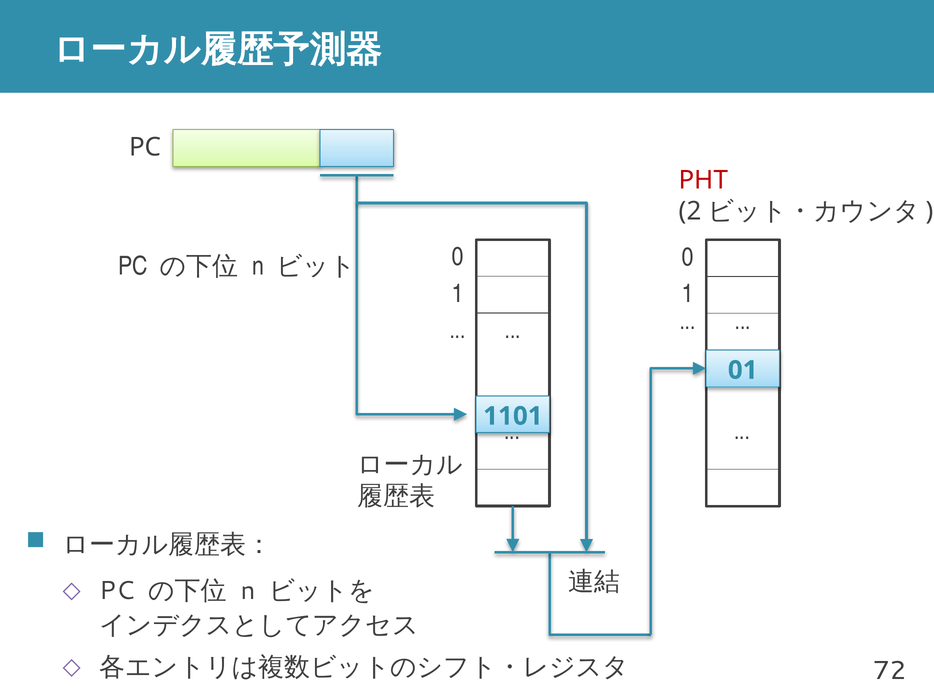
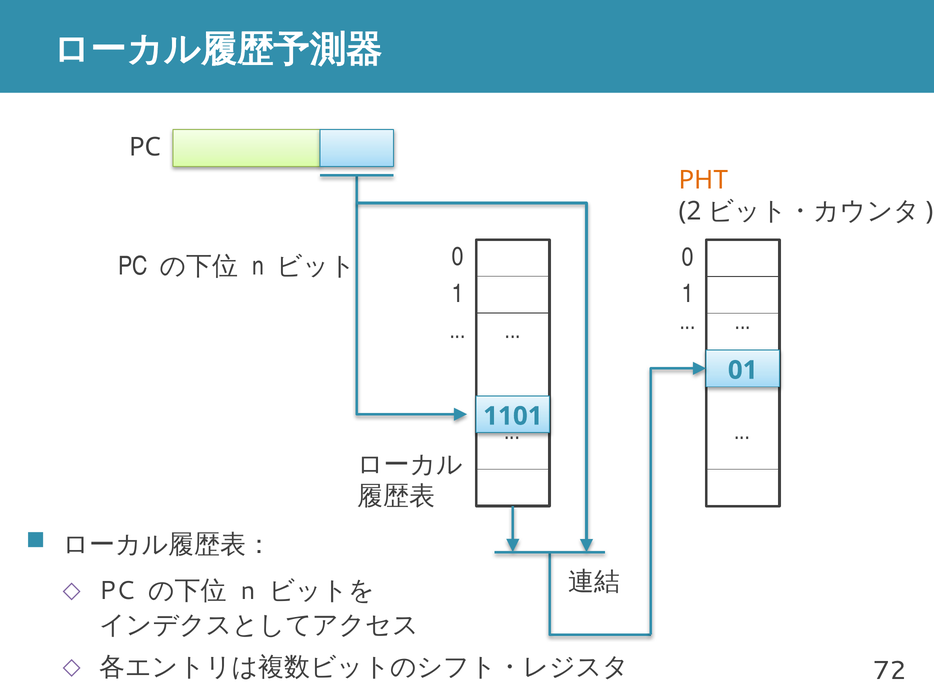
PHT colour: red -> orange
